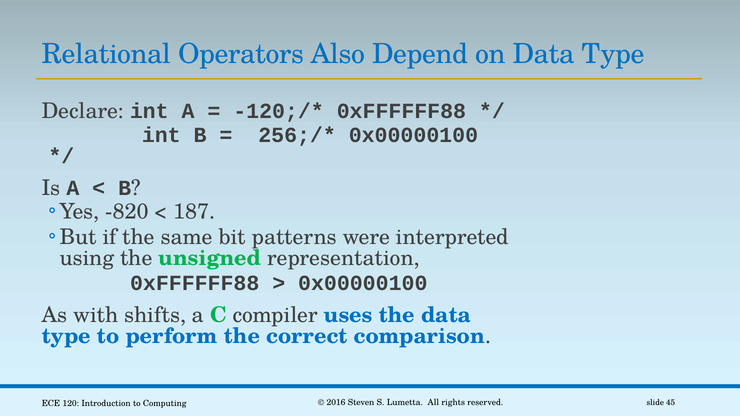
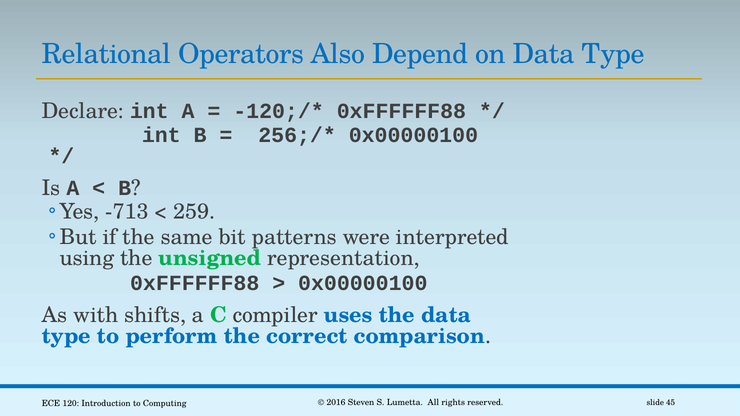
-820: -820 -> -713
187: 187 -> 259
